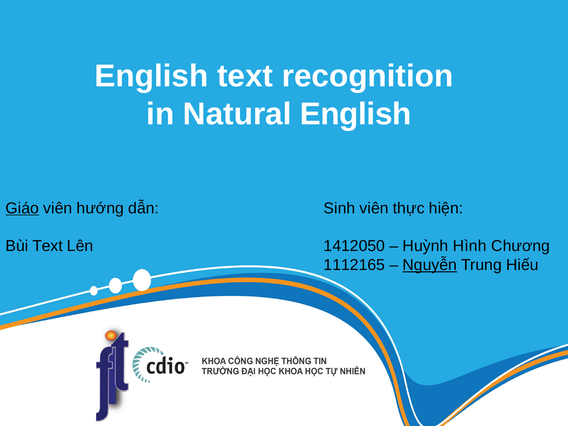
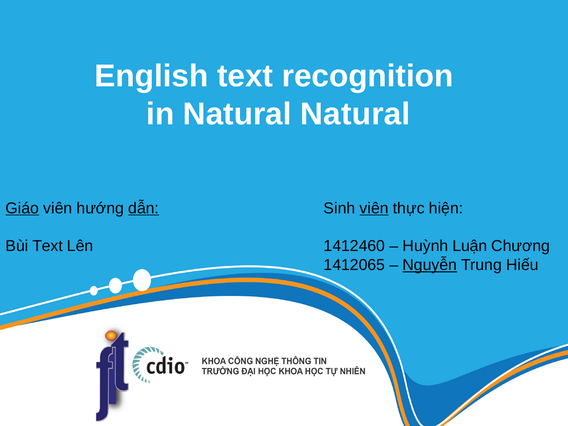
Natural English: English -> Natural
viên at (374, 208) underline: none -> present
dẫn underline: none -> present
1412050: 1412050 -> 1412460
Hình: Hình -> Luận
1112165: 1112165 -> 1412065
